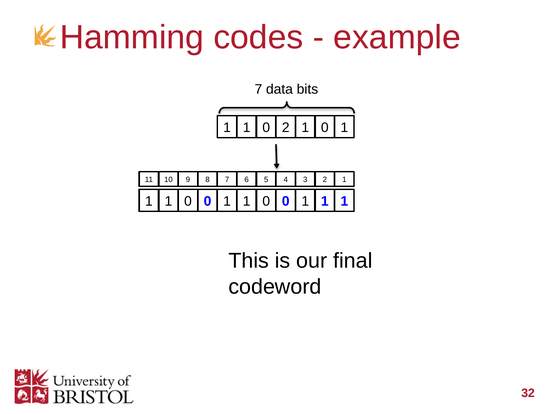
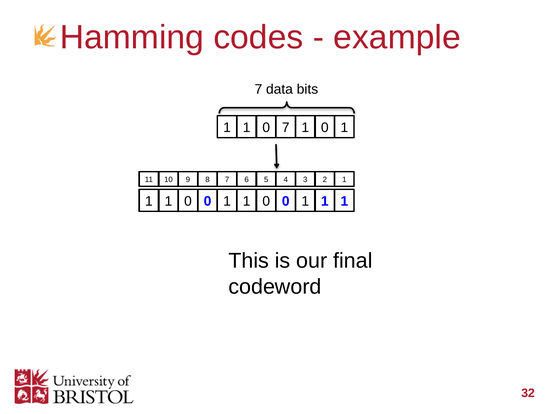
0 2: 2 -> 7
